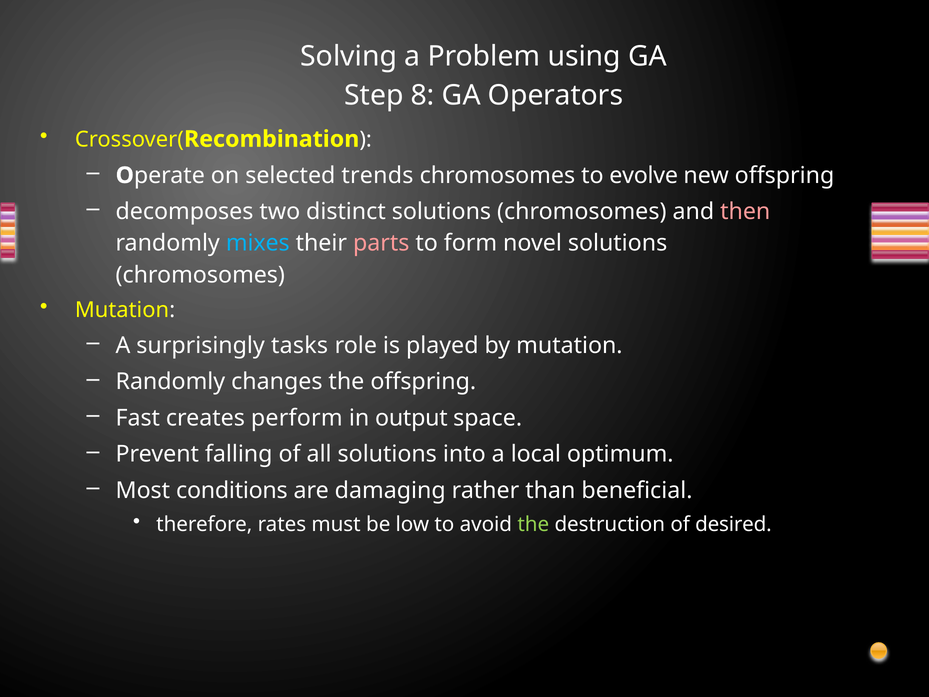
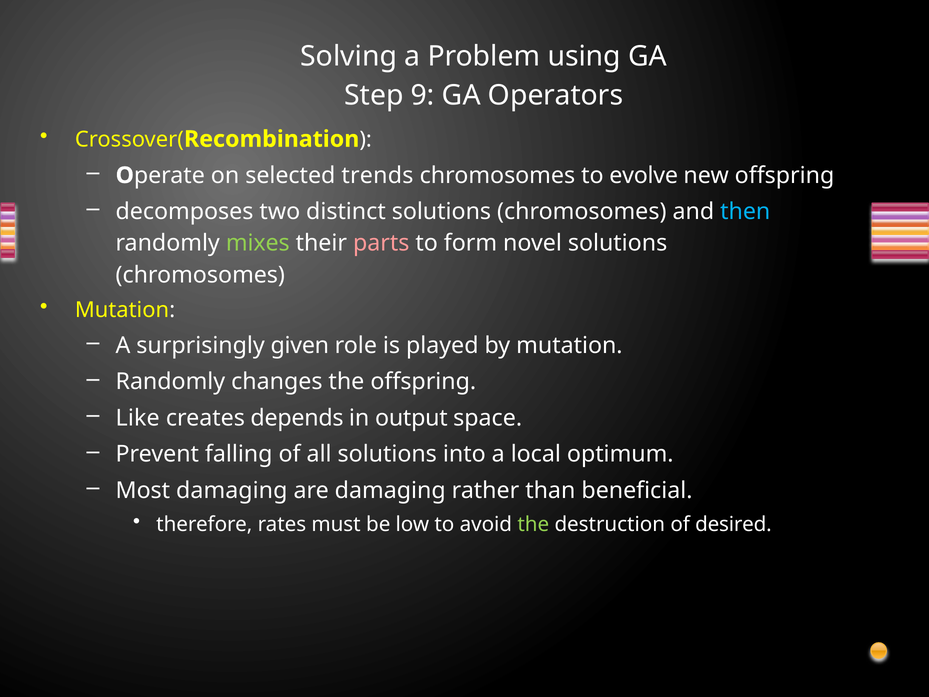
8: 8 -> 9
then colour: pink -> light blue
mixes colour: light blue -> light green
tasks: tasks -> given
Fast: Fast -> Like
perform: perform -> depends
Most conditions: conditions -> damaging
